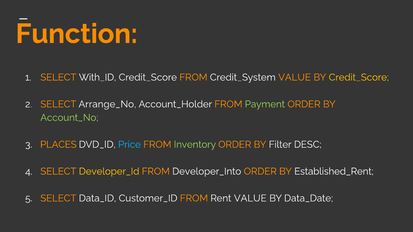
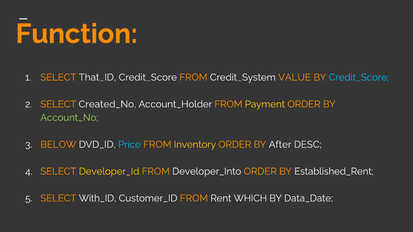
With_ID: With_ID -> That_ID
Credit_Score at (359, 77) colour: yellow -> light blue
Arrange_No: Arrange_No -> Created_No
Payment colour: light green -> yellow
PLACES: PLACES -> BELOW
Inventory colour: light green -> yellow
Filter: Filter -> After
Data_ID: Data_ID -> With_ID
Rent VALUE: VALUE -> WHICH
